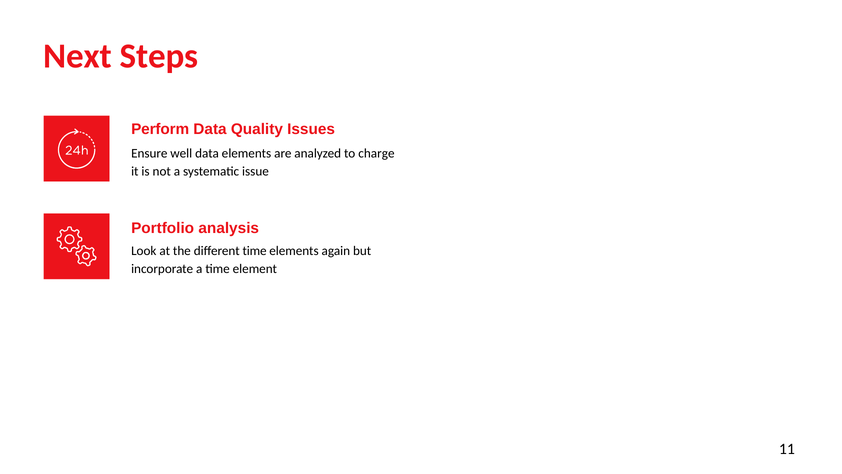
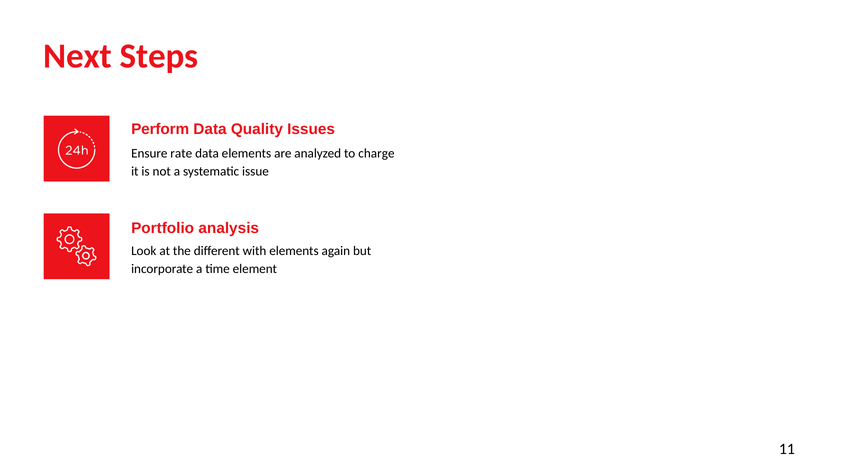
well: well -> rate
different time: time -> with
